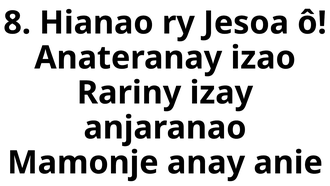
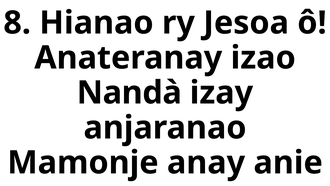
Rariny: Rariny -> Nandà
